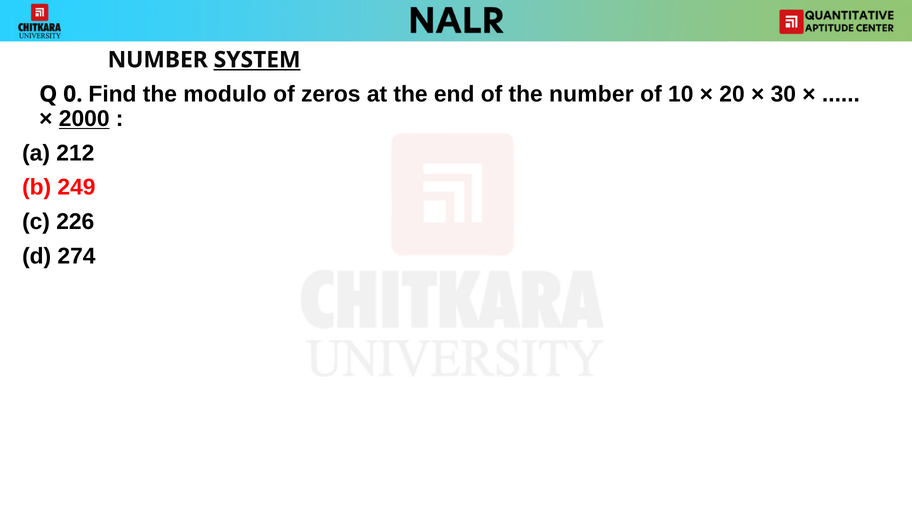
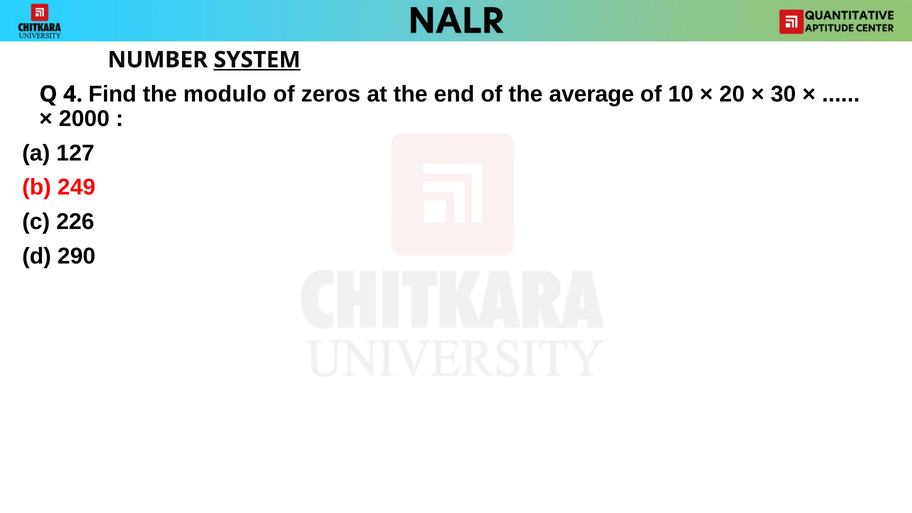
0: 0 -> 4
the number: number -> average
2000 underline: present -> none
212: 212 -> 127
274: 274 -> 290
